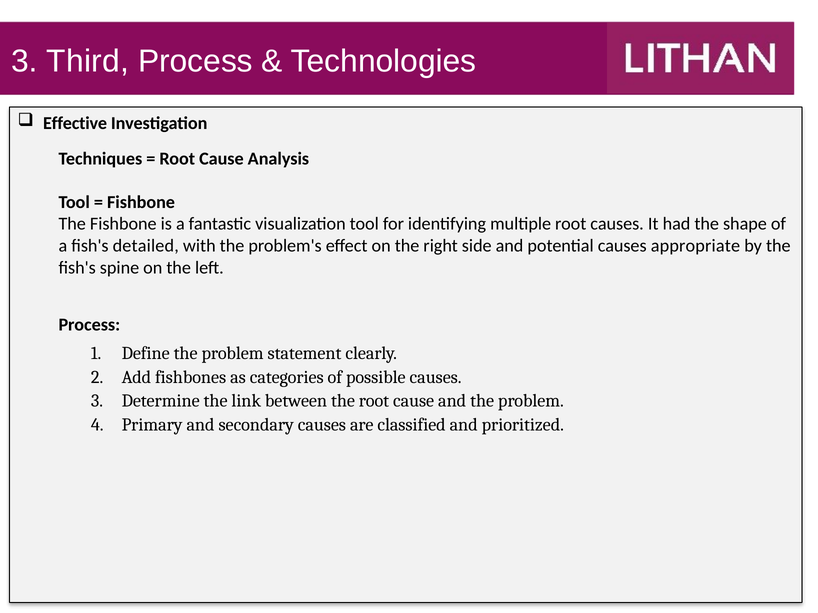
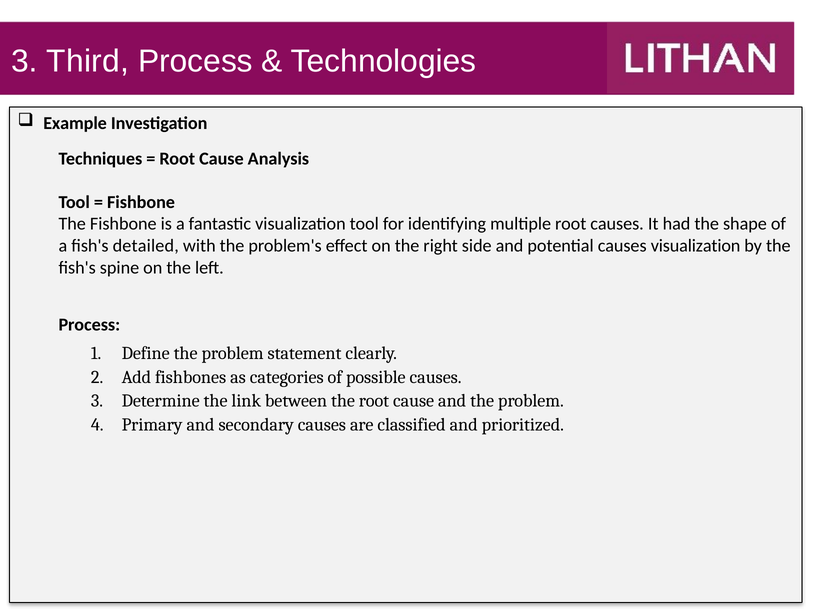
Effective: Effective -> Example
causes appropriate: appropriate -> visualization
